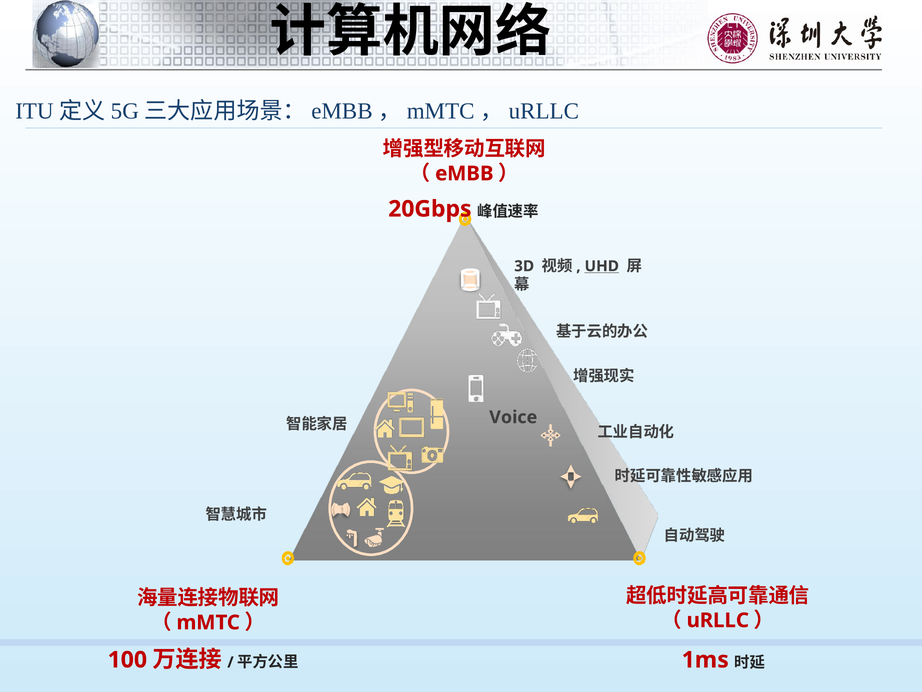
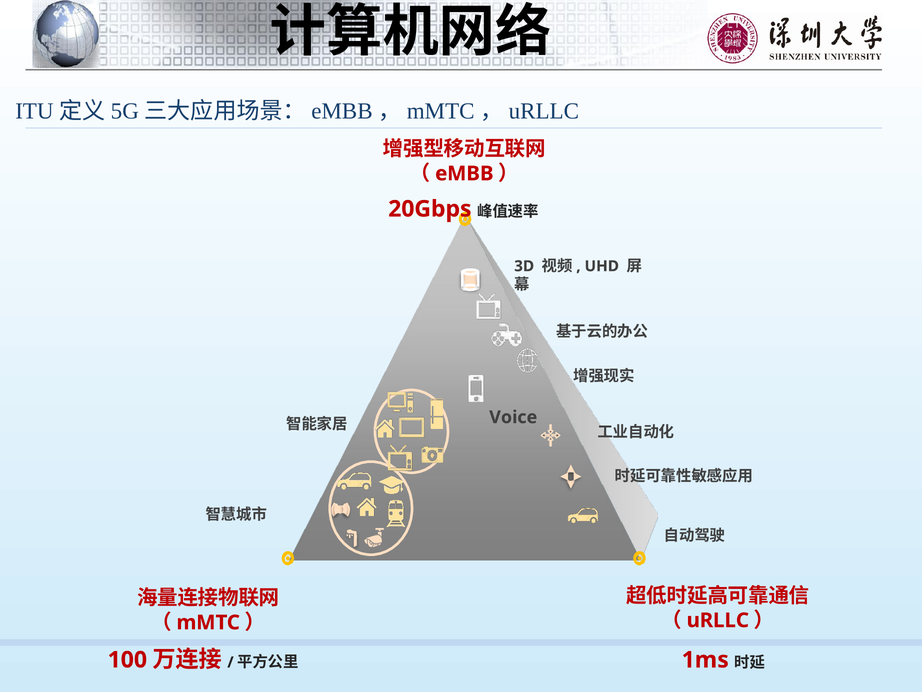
UHD underline: present -> none
